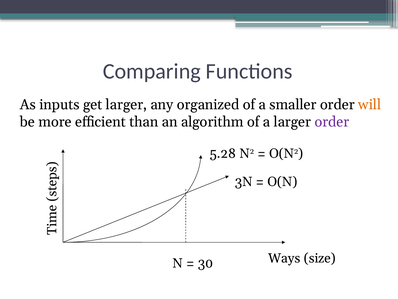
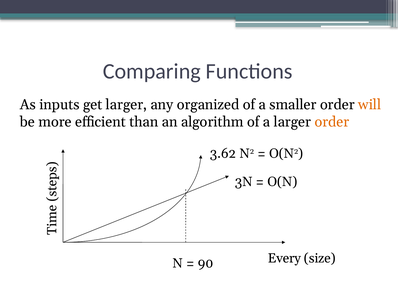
order at (332, 122) colour: purple -> orange
5.28: 5.28 -> 3.62
Ways: Ways -> Every
30: 30 -> 90
